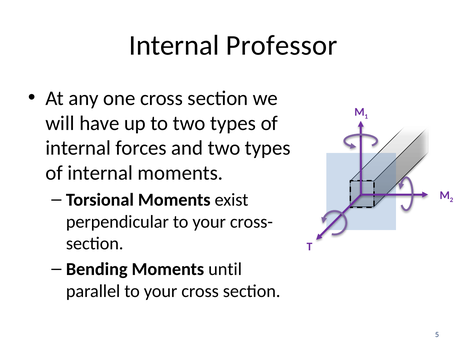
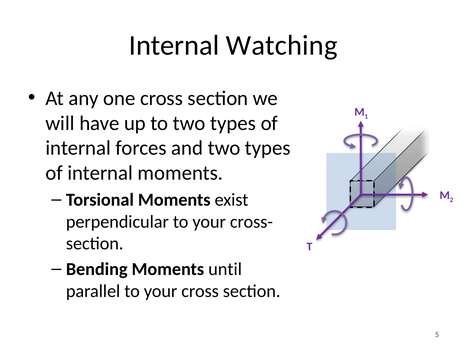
Professor: Professor -> Watching
